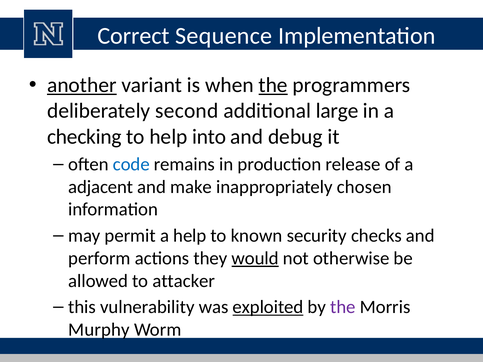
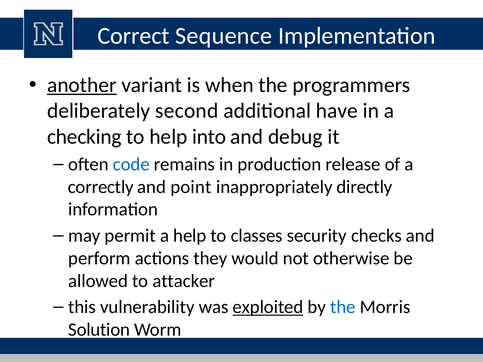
the at (273, 85) underline: present -> none
large: large -> have
adjacent: adjacent -> correctly
make: make -> point
chosen: chosen -> directly
known: known -> classes
would underline: present -> none
the at (343, 307) colour: purple -> blue
Murphy: Murphy -> Solution
